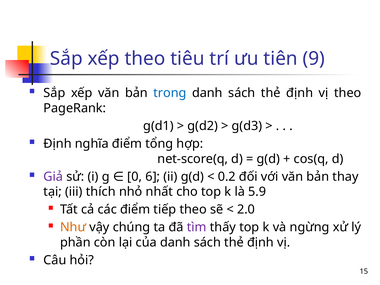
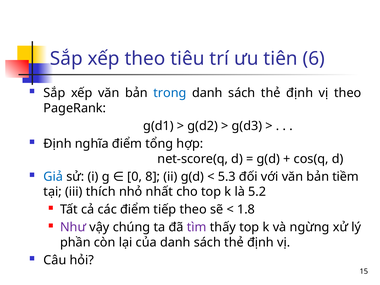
9: 9 -> 6
Giả colour: purple -> blue
6: 6 -> 8
0.2: 0.2 -> 5.3
thay: thay -> tiềm
5.9: 5.9 -> 5.2
2.0: 2.0 -> 1.8
Như colour: orange -> purple
